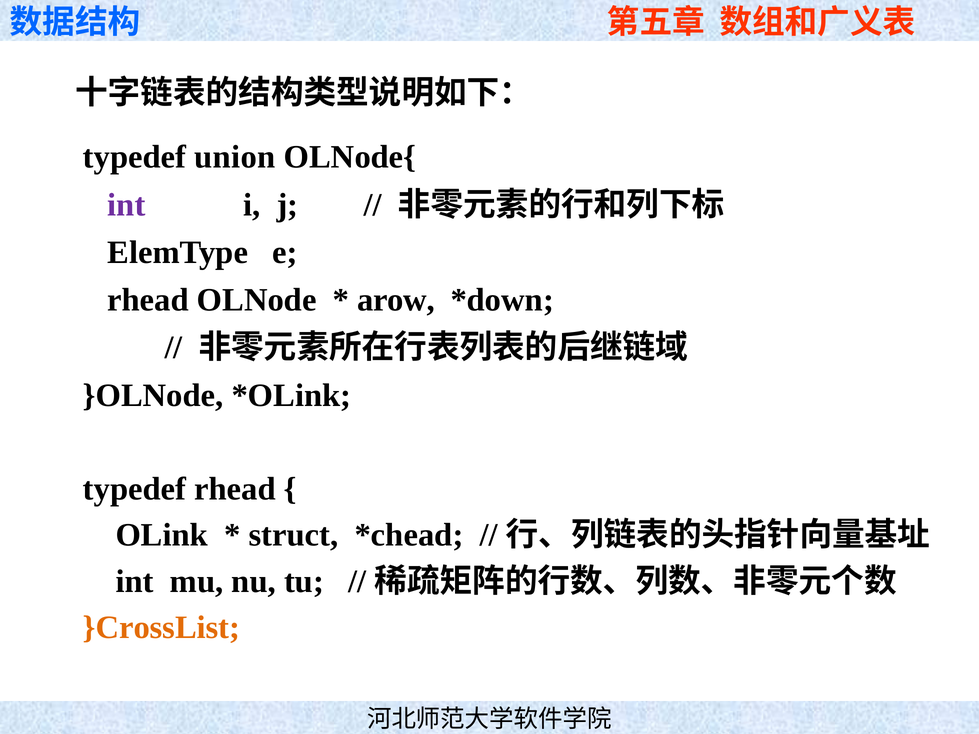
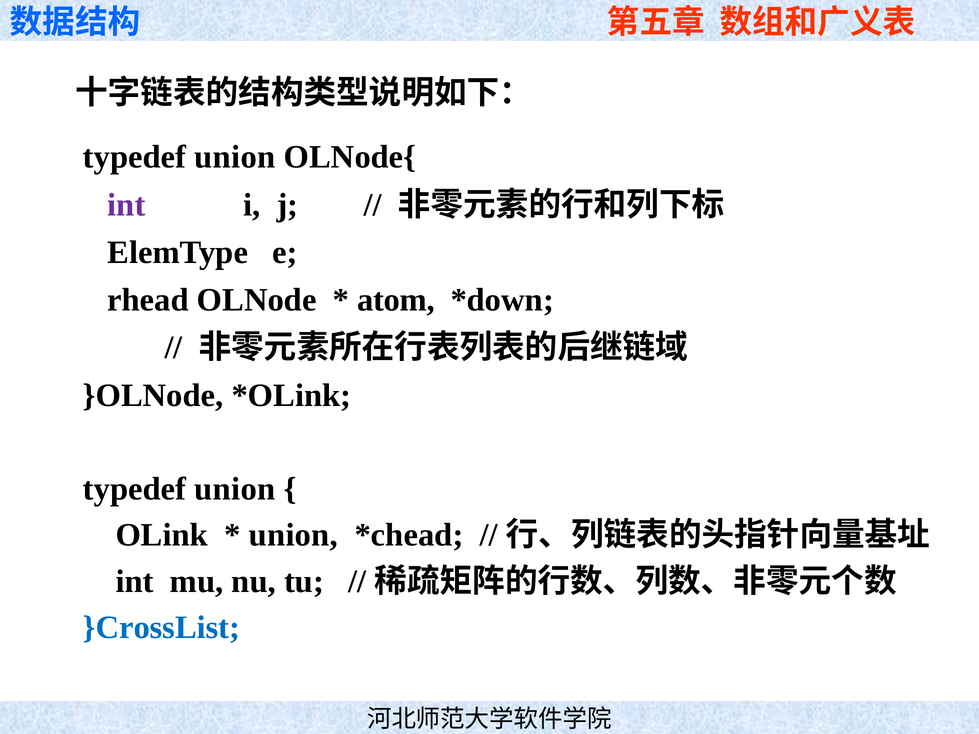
arow: arow -> atom
rhead at (235, 489): rhead -> union
struct at (294, 535): struct -> union
}CrossList colour: orange -> blue
